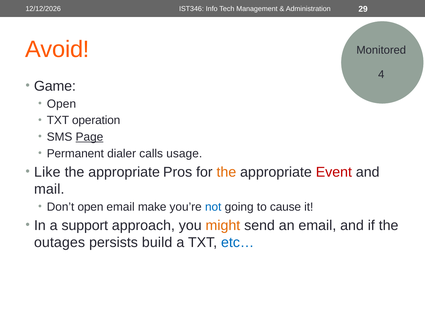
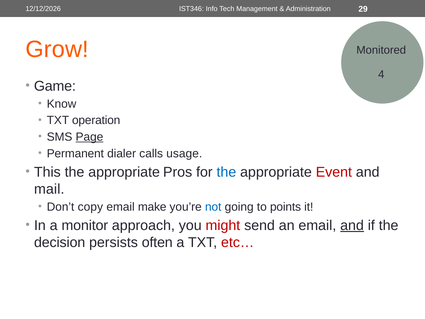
Avoid: Avoid -> Grow
Open at (61, 104): Open -> Know
Like: Like -> This
the at (226, 172) colour: orange -> blue
Don’t open: open -> copy
cause: cause -> points
support: support -> monitor
might colour: orange -> red
and at (352, 225) underline: none -> present
outages: outages -> decision
build: build -> often
etc… colour: blue -> red
